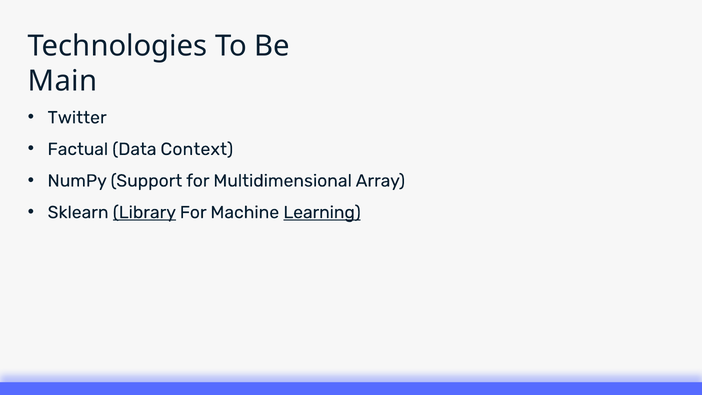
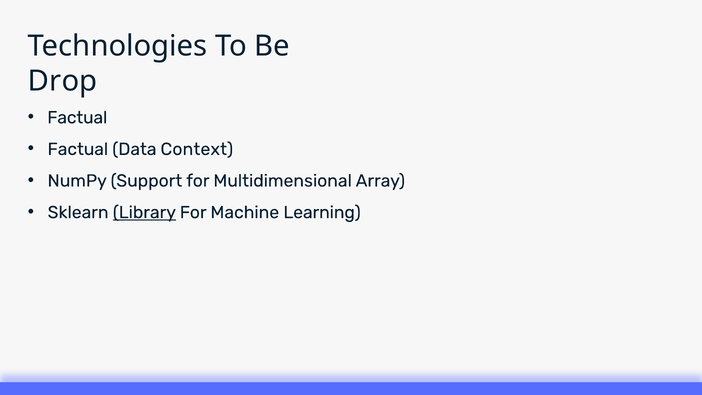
Main: Main -> Drop
Twitter at (77, 118): Twitter -> Factual
Learning underline: present -> none
